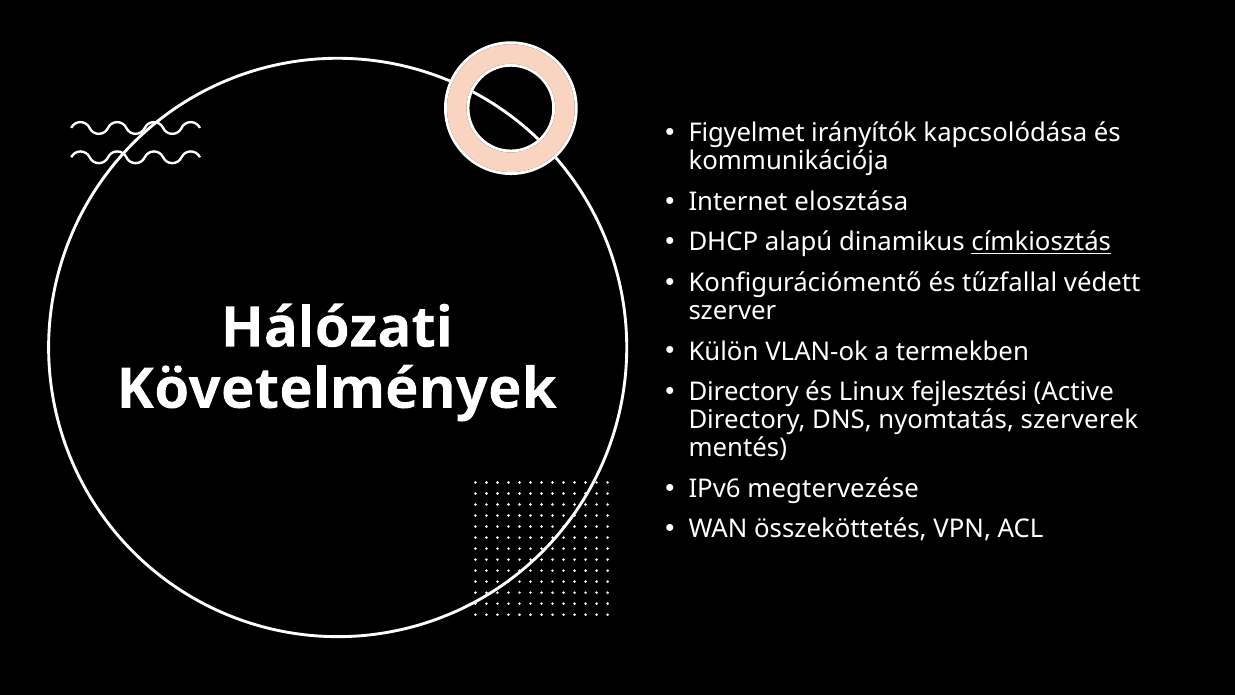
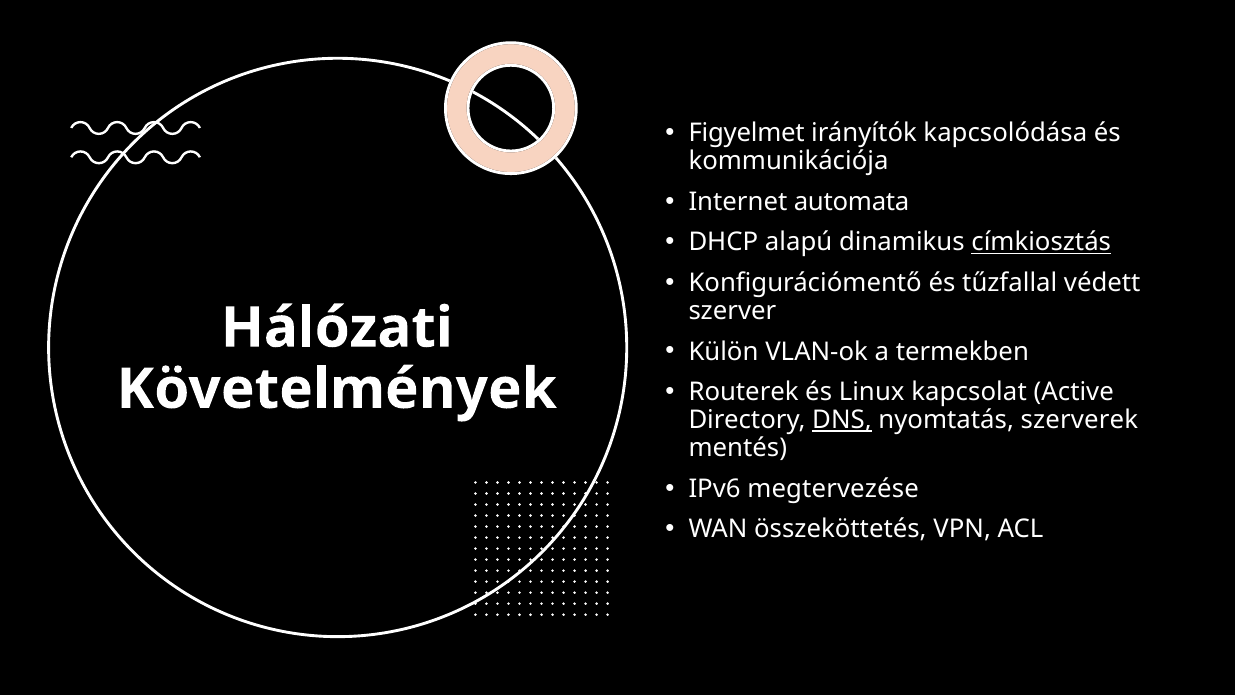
elosztása: elosztása -> automata
Directory at (744, 392): Directory -> Routerek
fejlesztési: fejlesztési -> kapcsolat
DNS underline: none -> present
